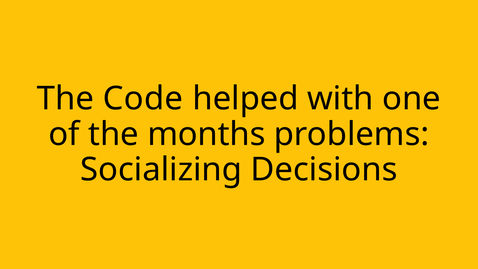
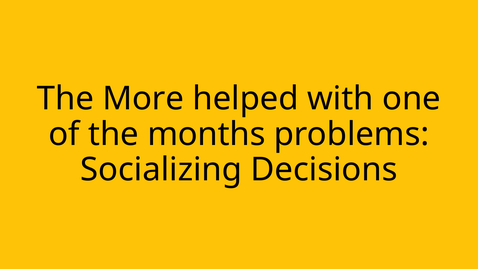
Code: Code -> More
